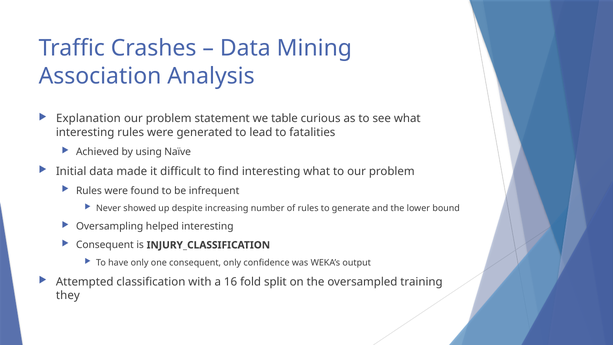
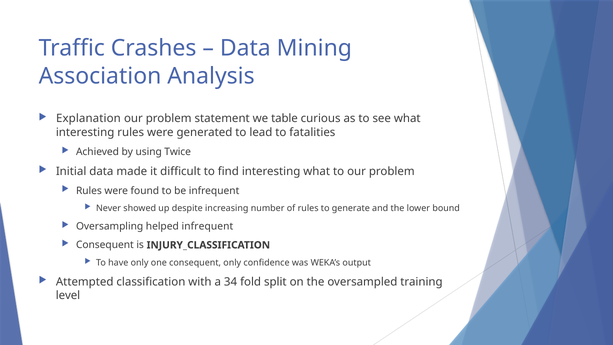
Naïve: Naïve -> Twice
helped interesting: interesting -> infrequent
16: 16 -> 34
they: they -> level
